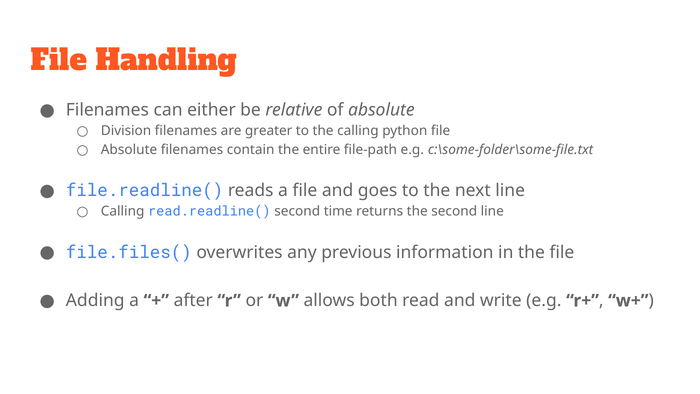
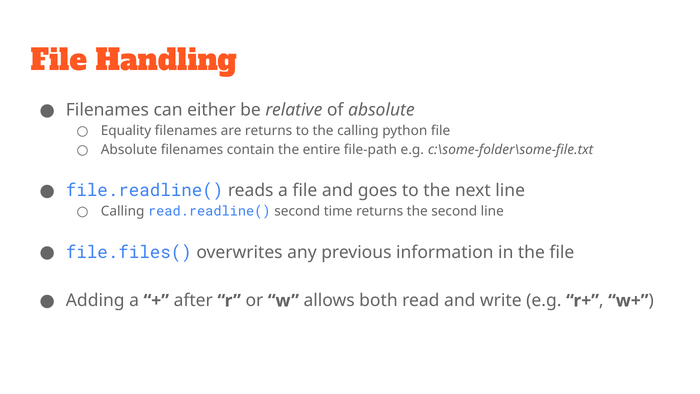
Division: Division -> Equality
are greater: greater -> returns
